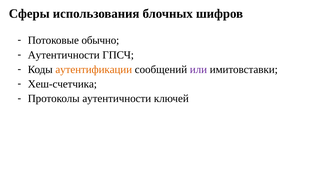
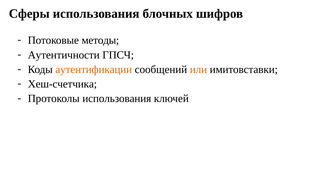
обычно: обычно -> методы
или colour: purple -> orange
Протоколы аутентичности: аутентичности -> использования
